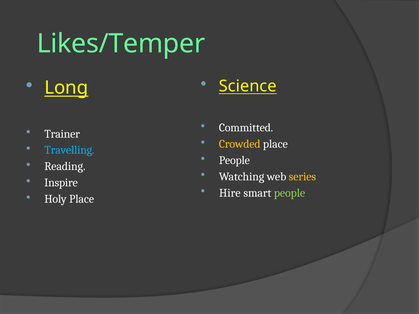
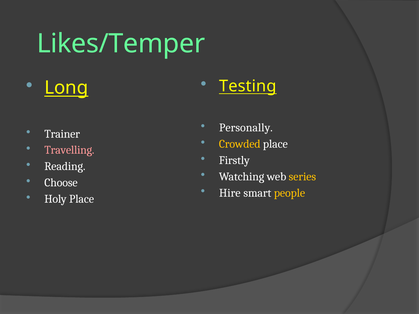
Science: Science -> Testing
Committed: Committed -> Personally
Travelling colour: light blue -> pink
People at (234, 160): People -> Firstly
Inspire: Inspire -> Choose
people at (290, 193) colour: light green -> yellow
